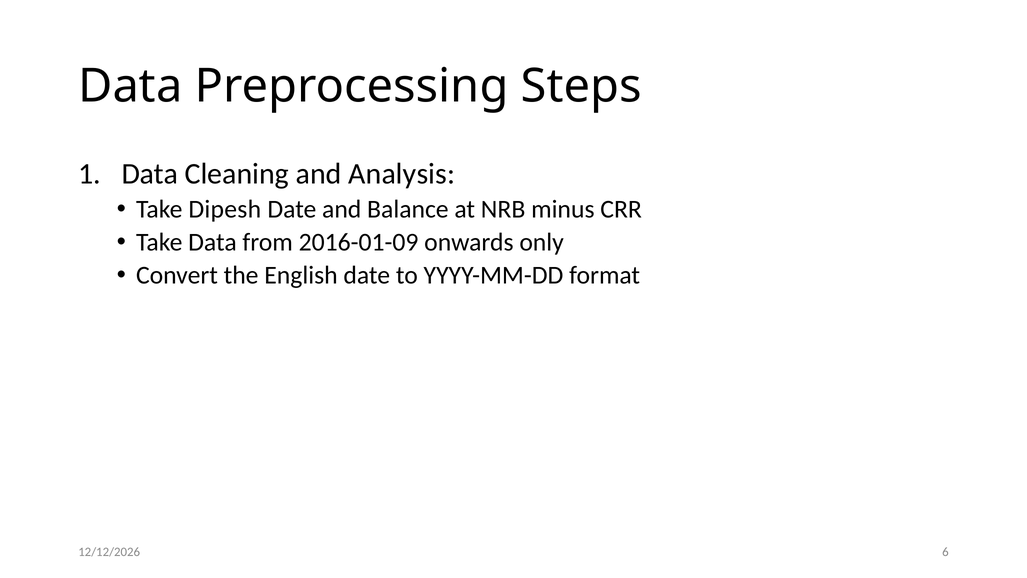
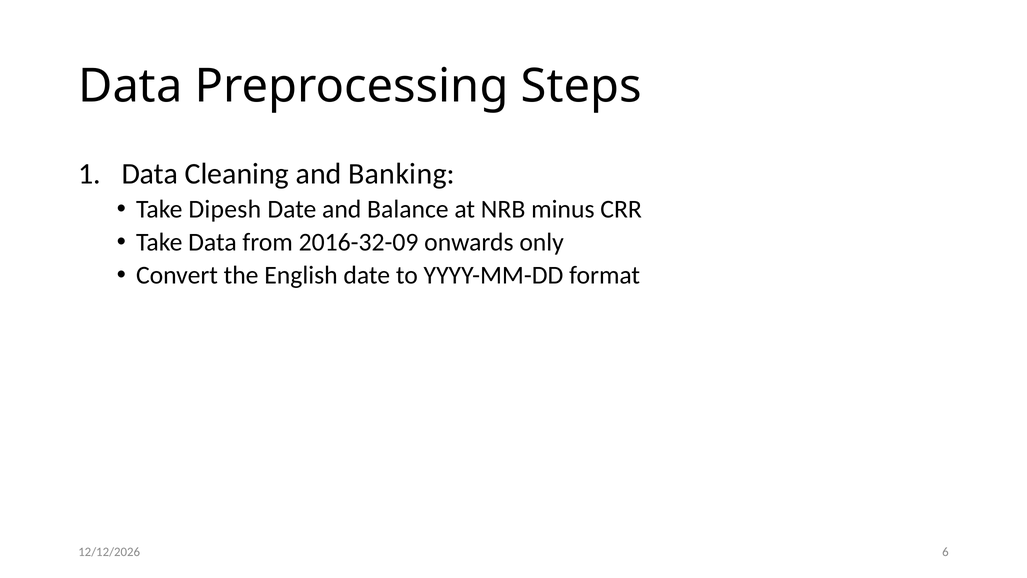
Analysis: Analysis -> Banking
2016-01-09: 2016-01-09 -> 2016-32-09
